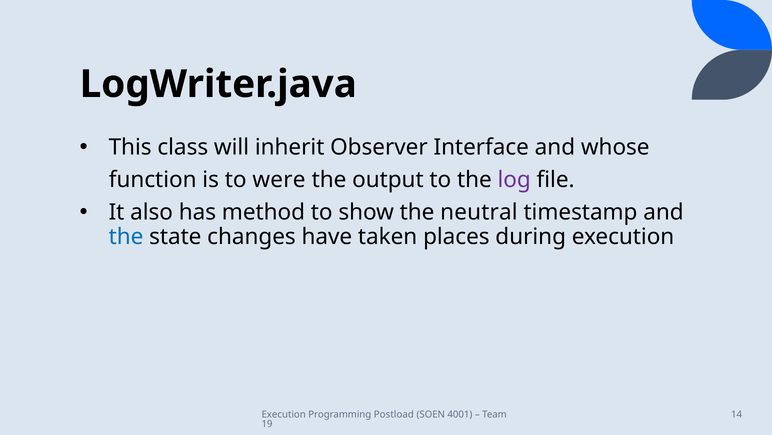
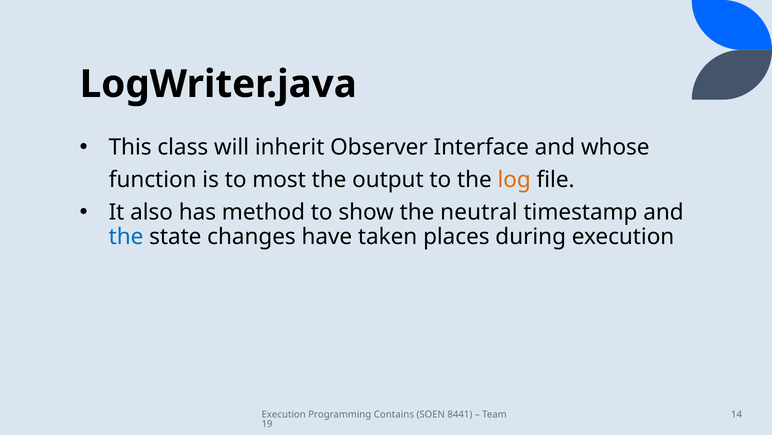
were: were -> most
log colour: purple -> orange
Postload: Postload -> Contains
4001: 4001 -> 8441
